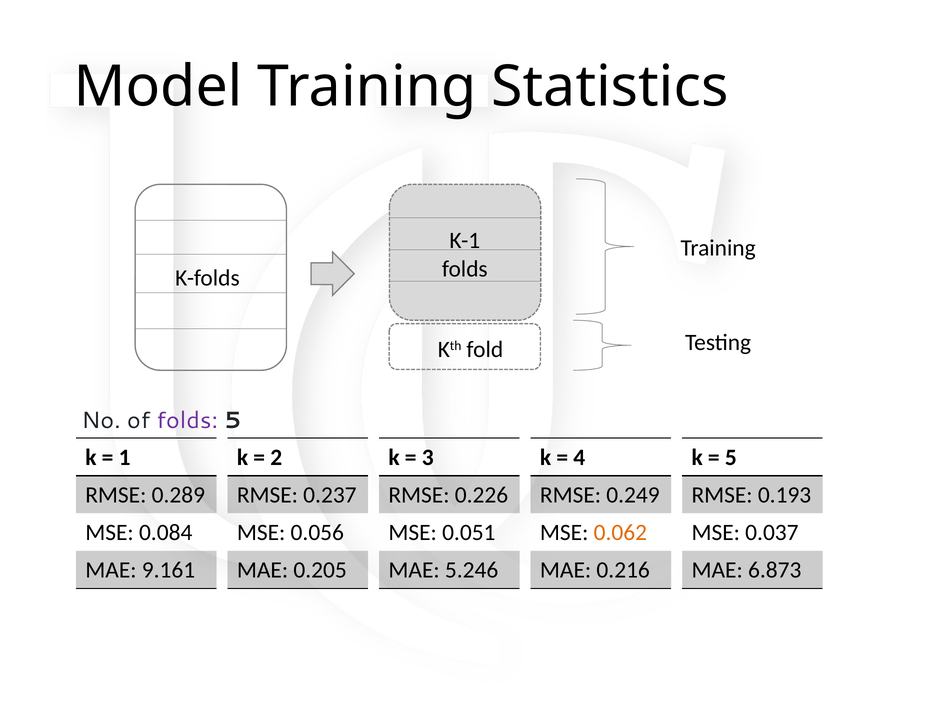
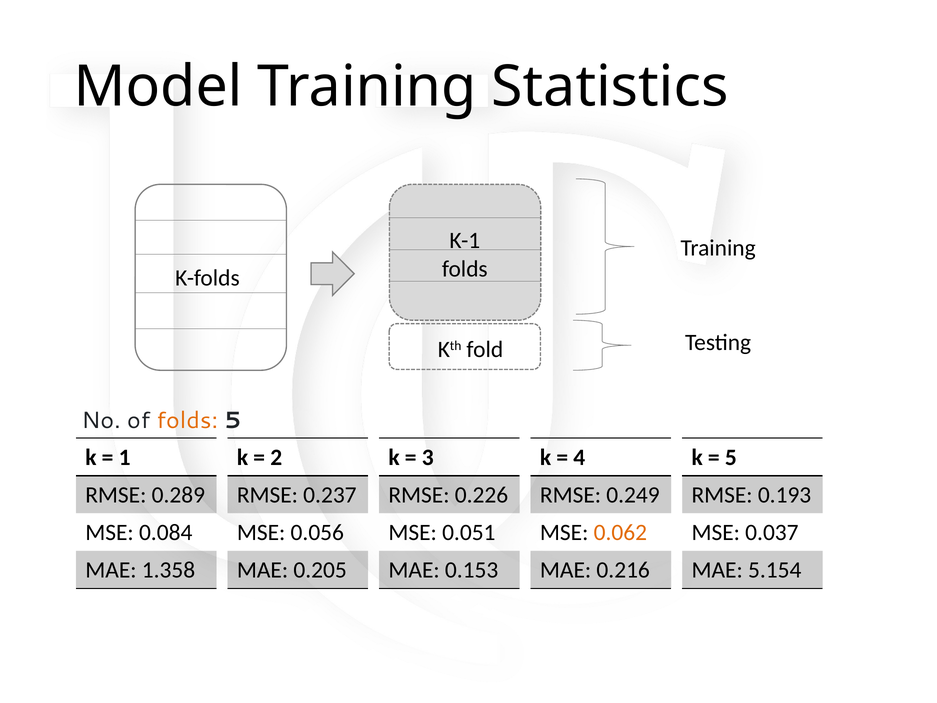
folds at (187, 420) colour: purple -> orange
9.161: 9.161 -> 1.358
5.246: 5.246 -> 0.153
6.873: 6.873 -> 5.154
